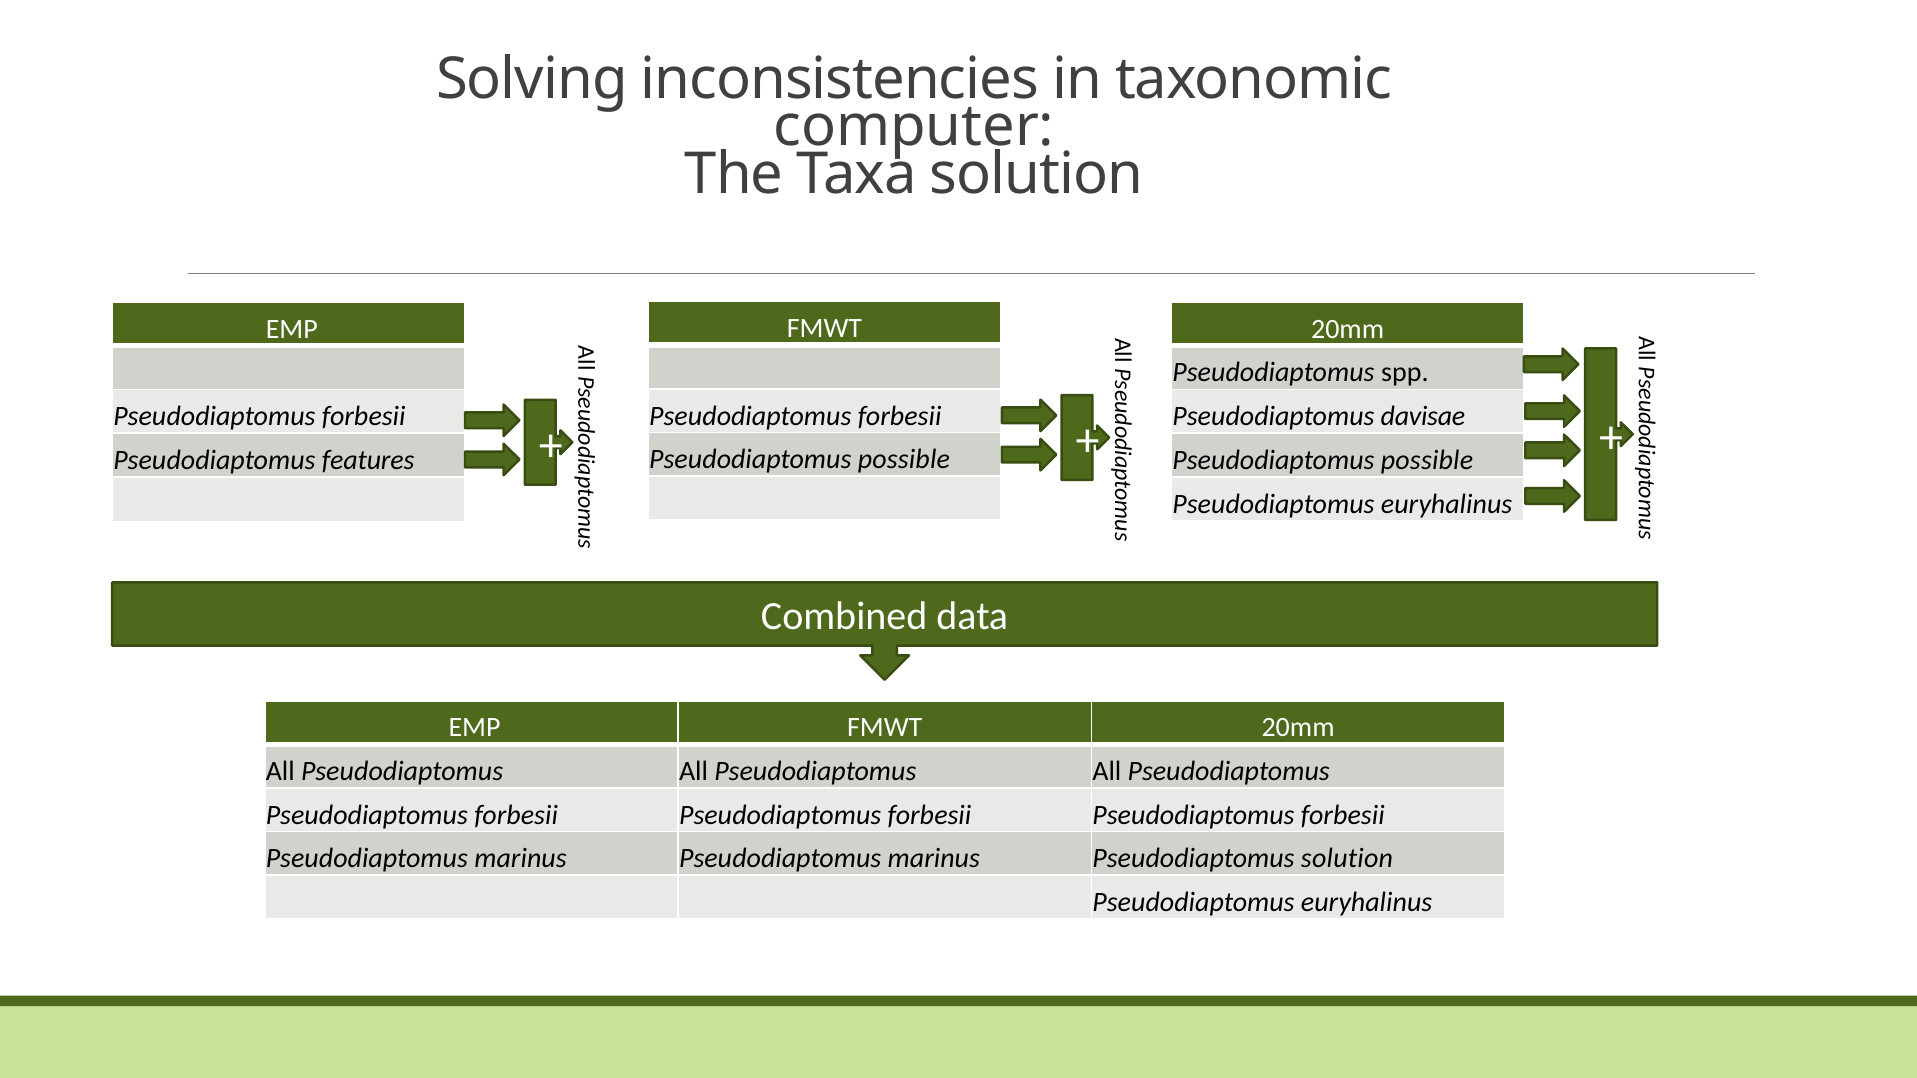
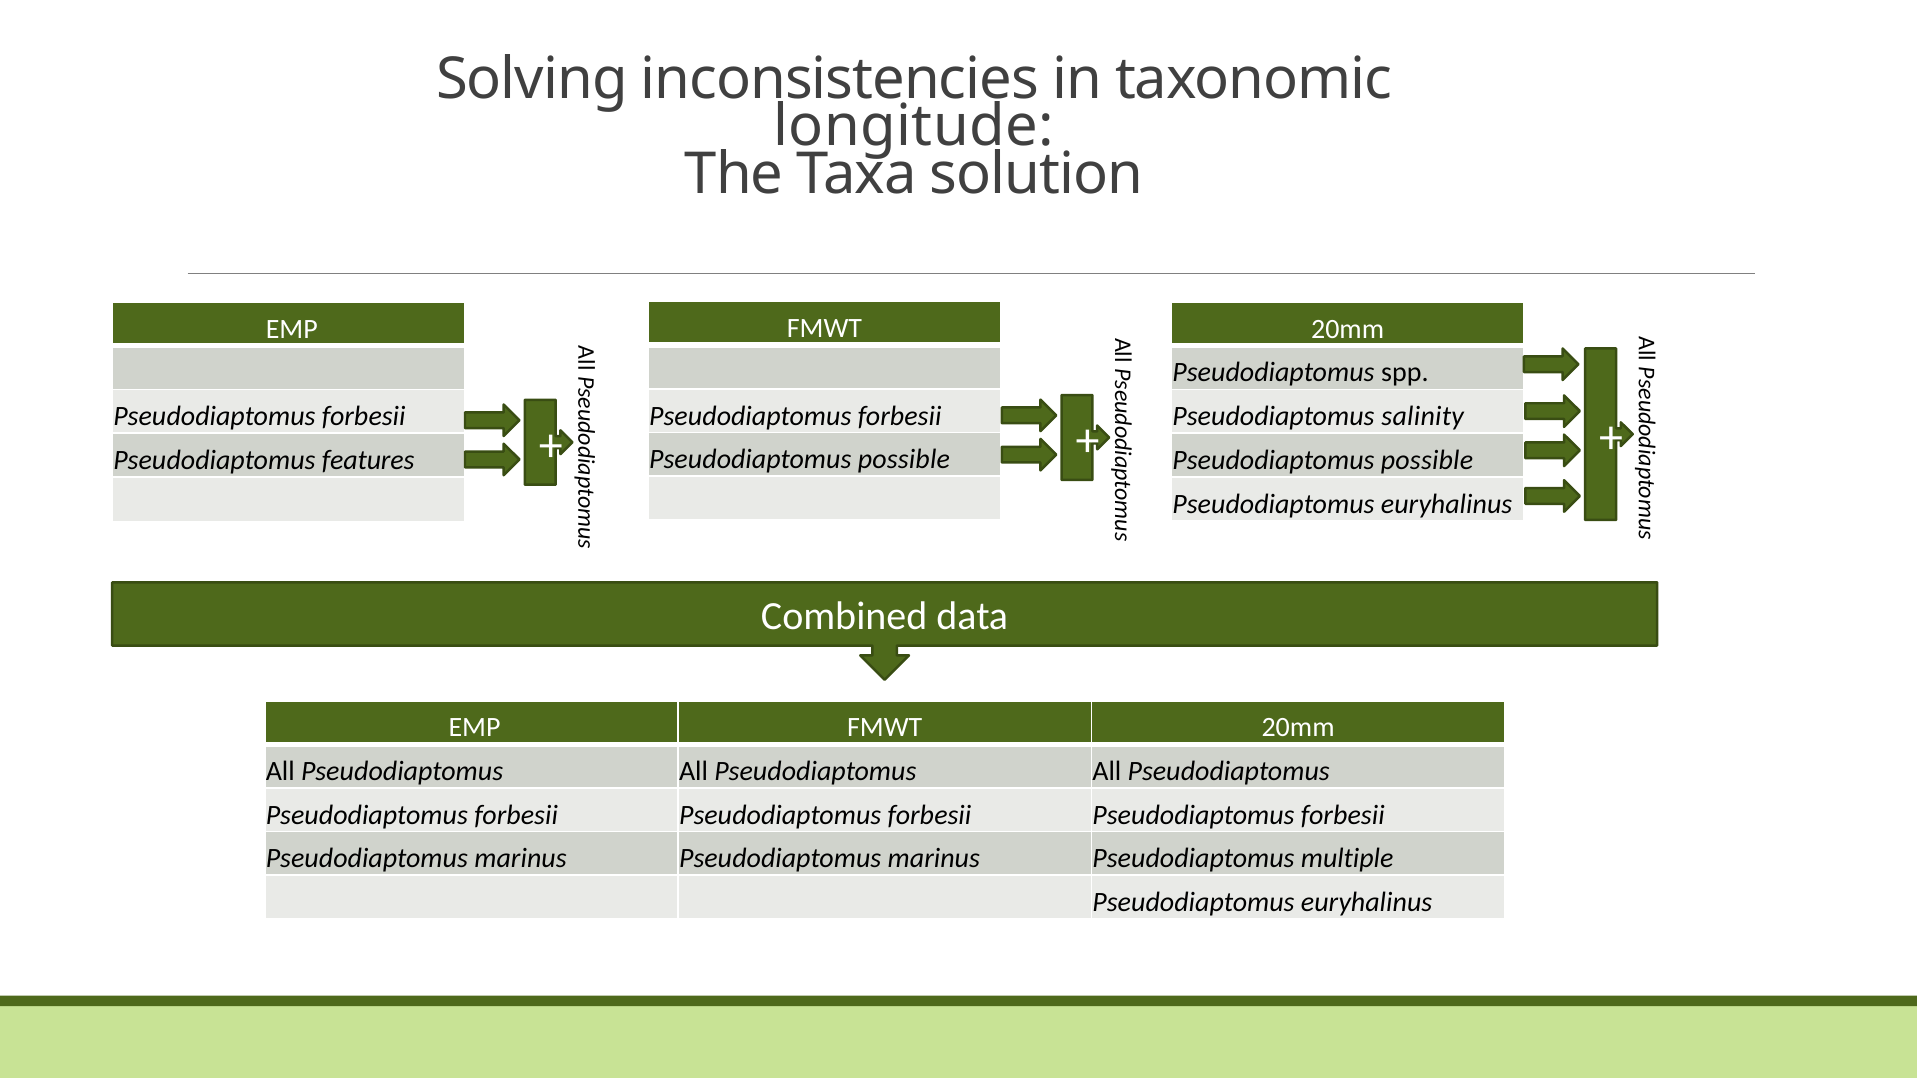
computer: computer -> longitude
davisae: davisae -> salinity
Pseudodiaptomus solution: solution -> multiple
